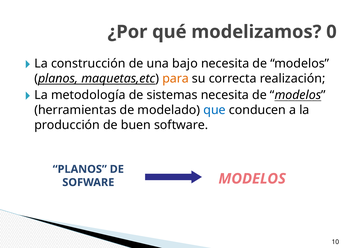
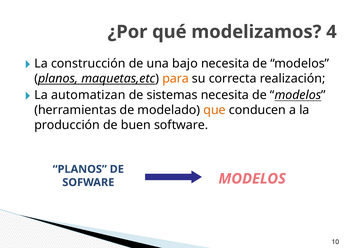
0: 0 -> 4
metodología: metodología -> automatizan
que colour: blue -> orange
